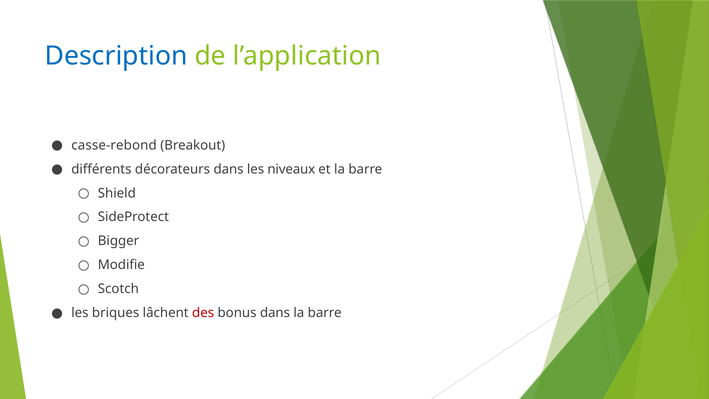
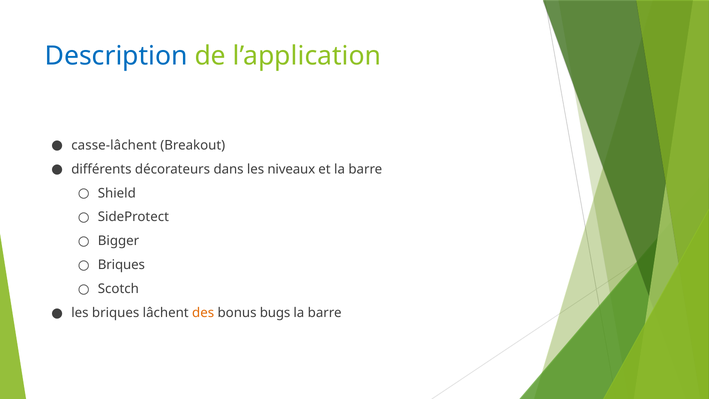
casse-rebond: casse-rebond -> casse-lâchent
Modifie at (121, 265): Modifie -> Briques
des colour: red -> orange
bonus dans: dans -> bugs
